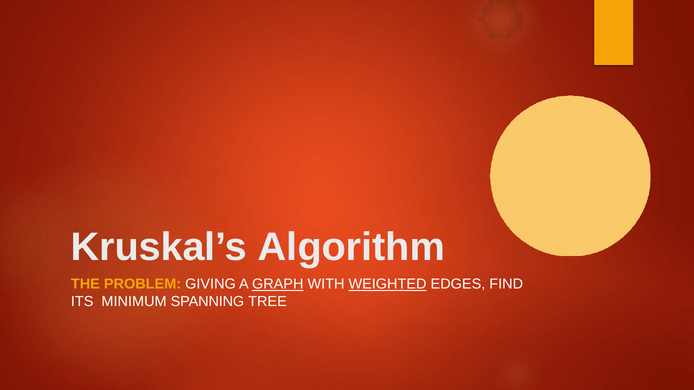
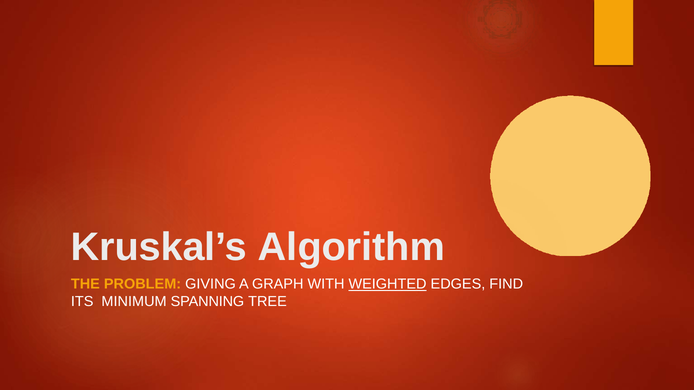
GRAPH underline: present -> none
